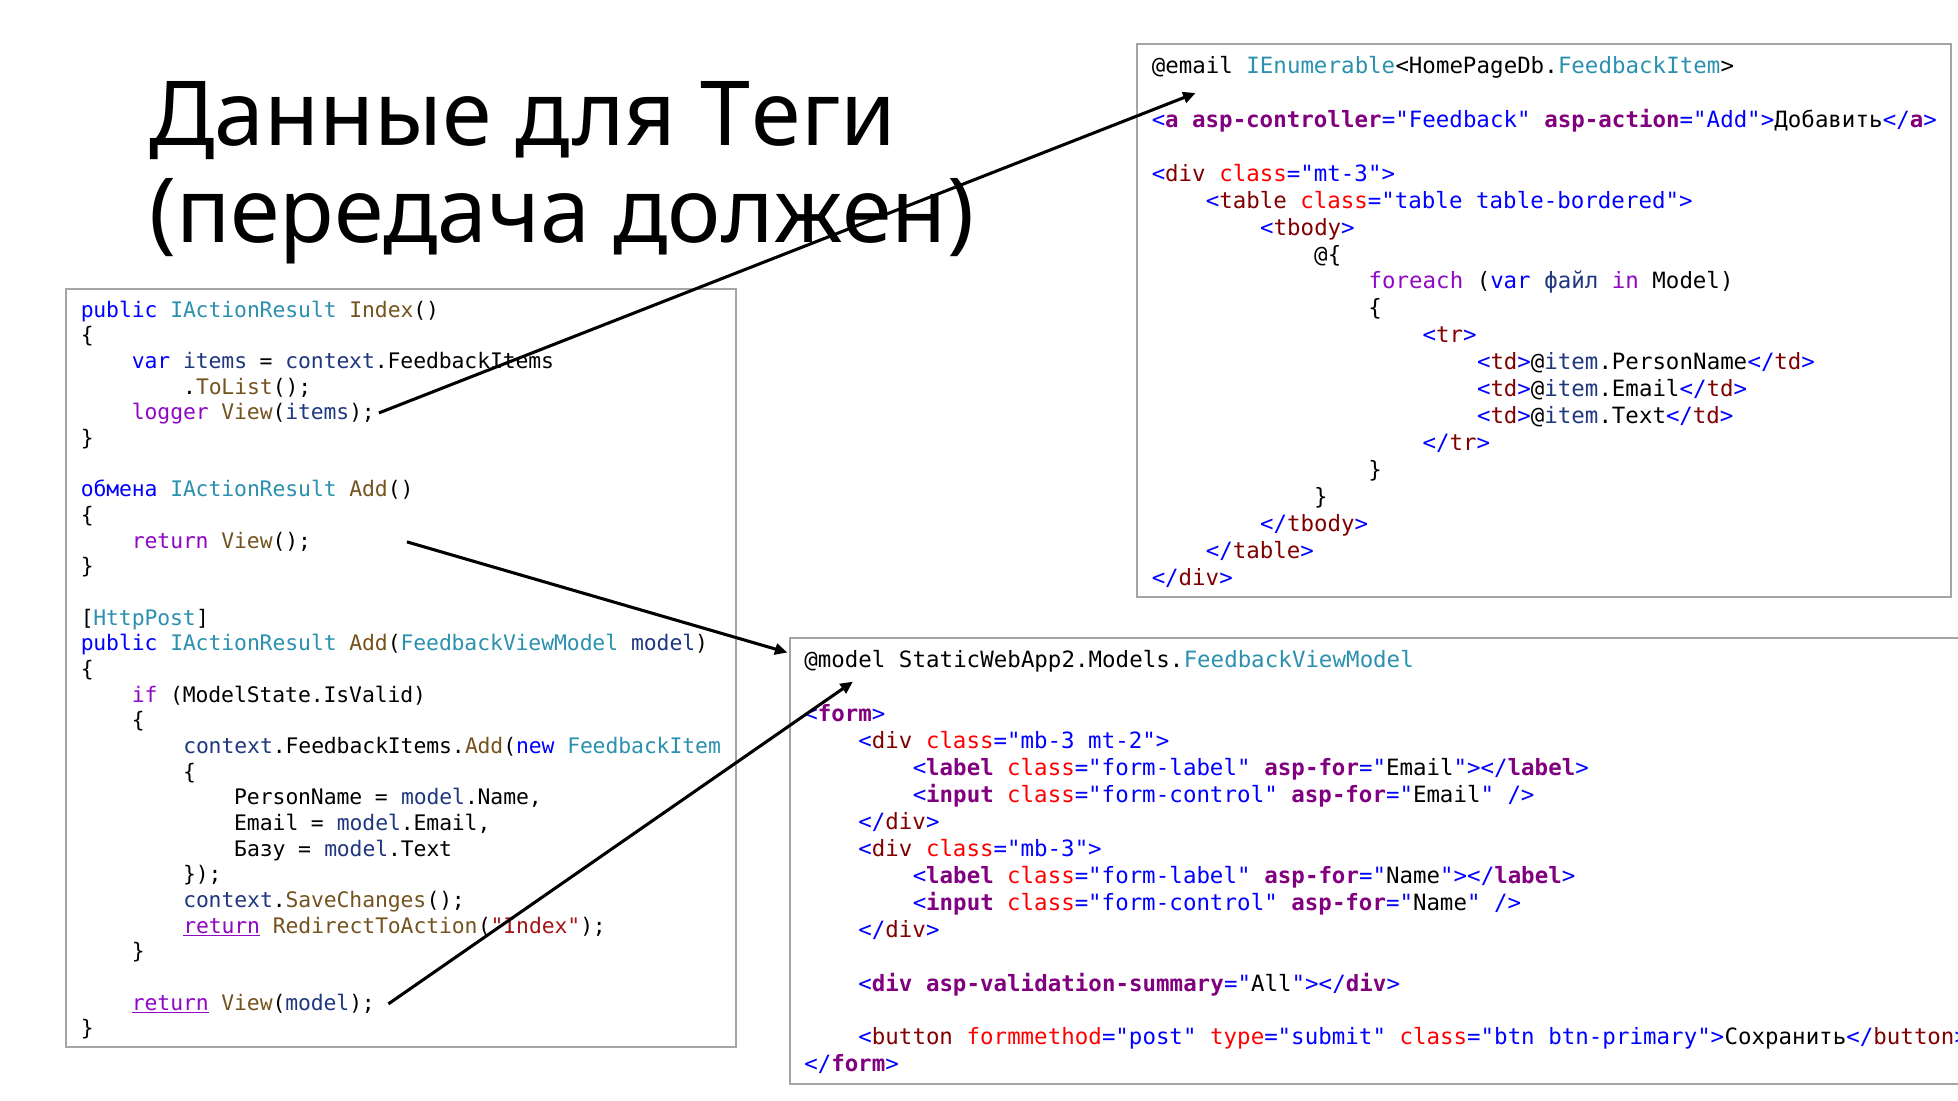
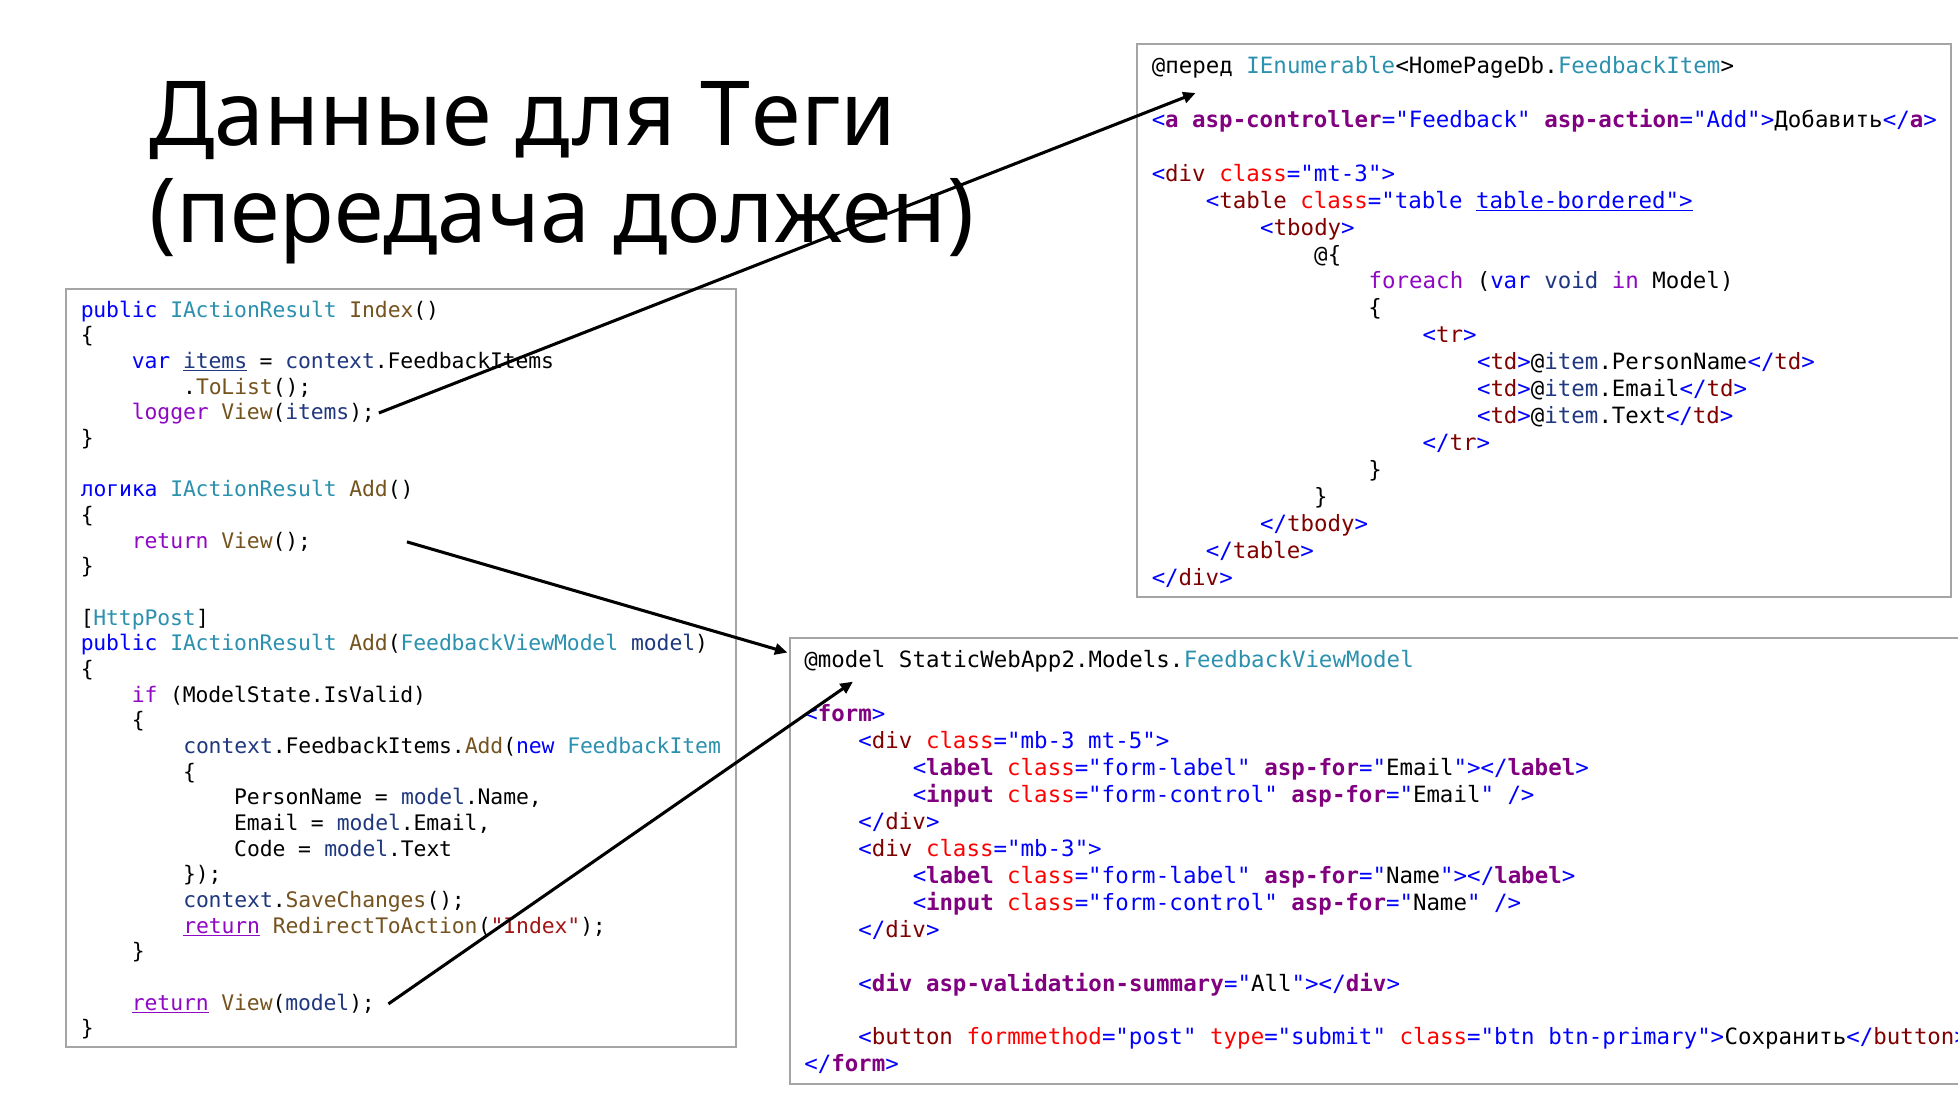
@email: @email -> @перед
table-bordered"> underline: none -> present
файл: файл -> void
items underline: none -> present
обмена: обмена -> логика
mt-2">: mt-2"> -> mt-5">
Базу: Базу -> Code
